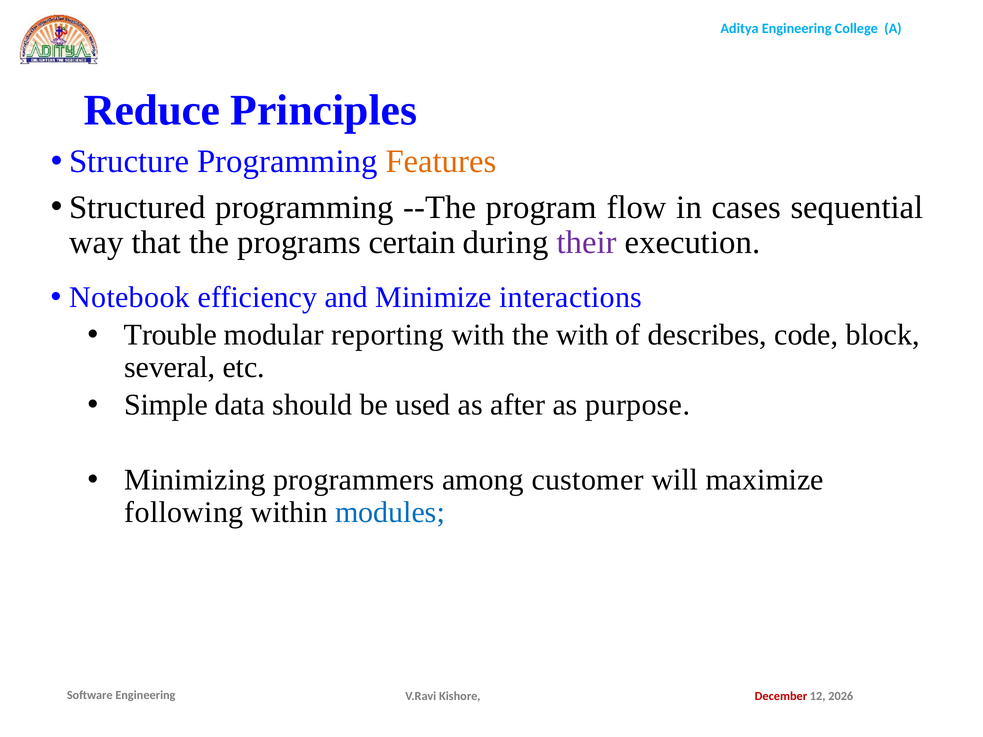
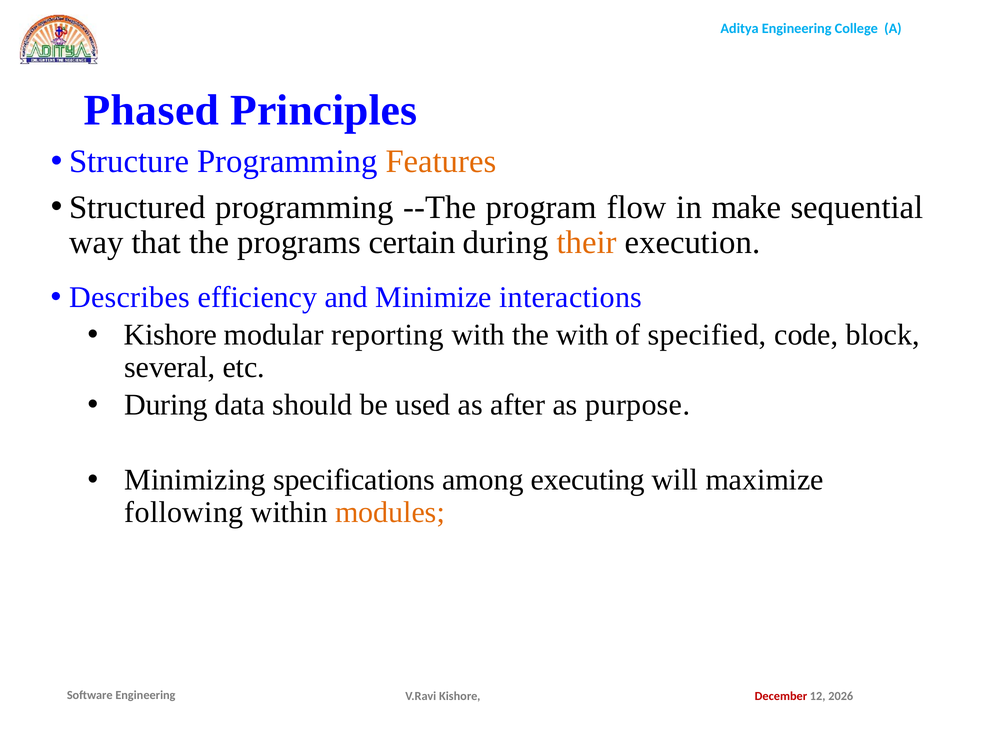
Reduce: Reduce -> Phased
cases: cases -> make
their colour: purple -> orange
Notebook: Notebook -> Describes
Trouble at (171, 335): Trouble -> Kishore
describes: describes -> specified
Simple at (166, 405): Simple -> During
programmers: programmers -> specifications
customer: customer -> executing
modules colour: blue -> orange
